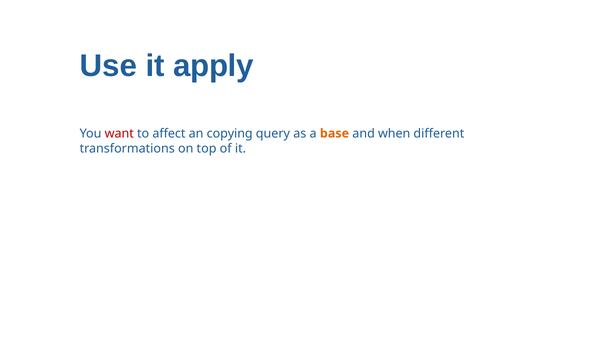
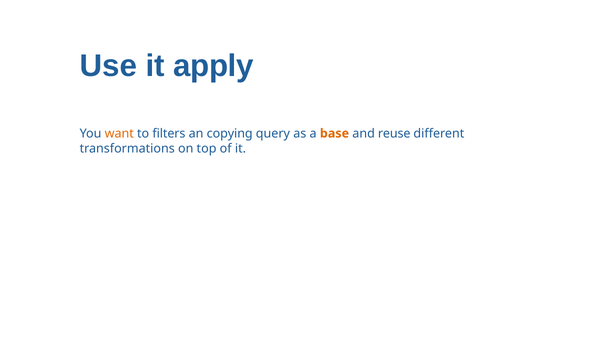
want colour: red -> orange
affect: affect -> filters
when: when -> reuse
